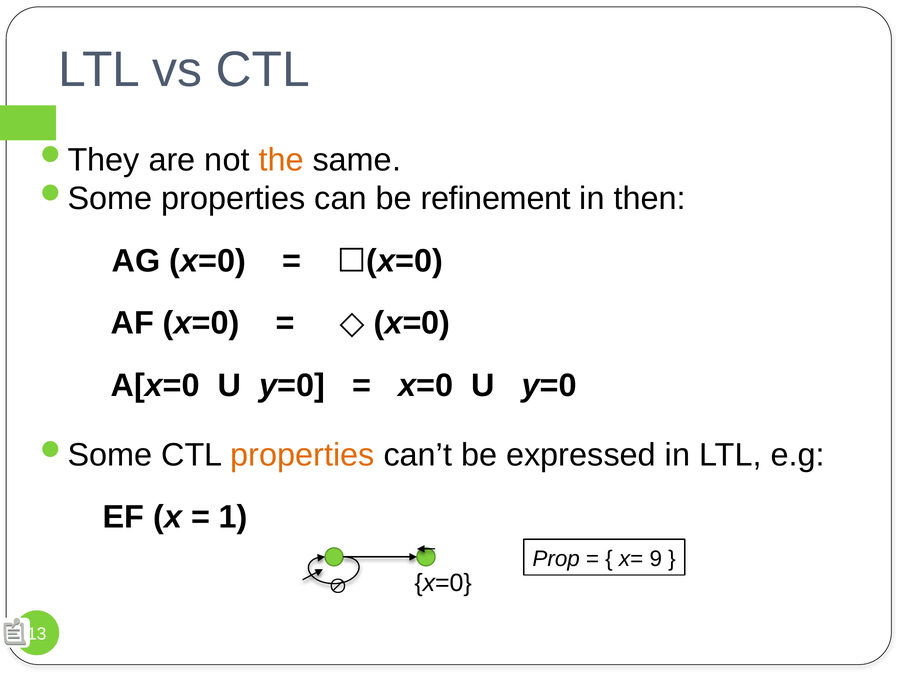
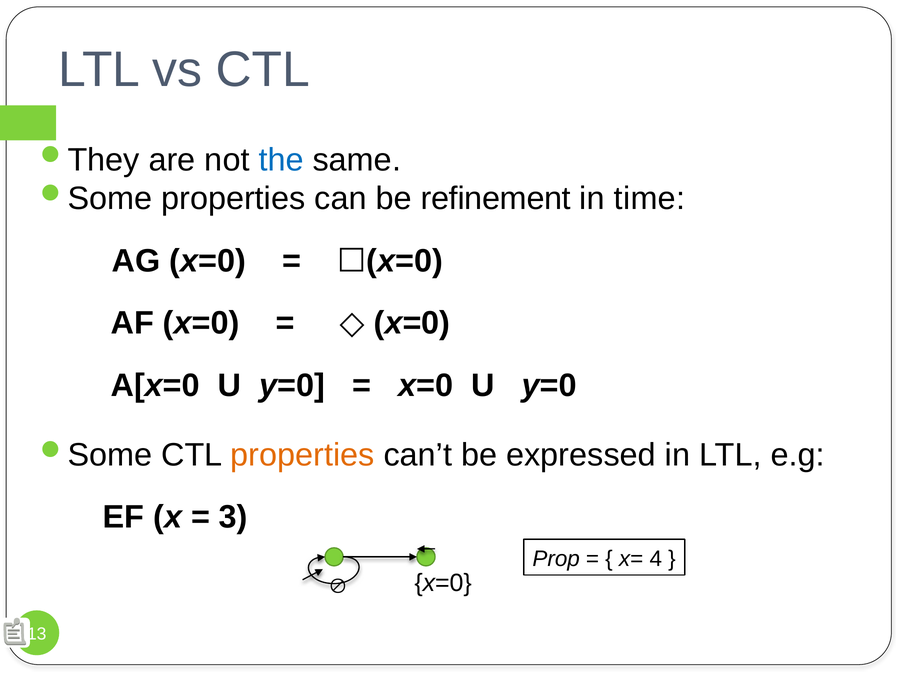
the colour: orange -> blue
then: then -> time
1: 1 -> 3
9: 9 -> 4
